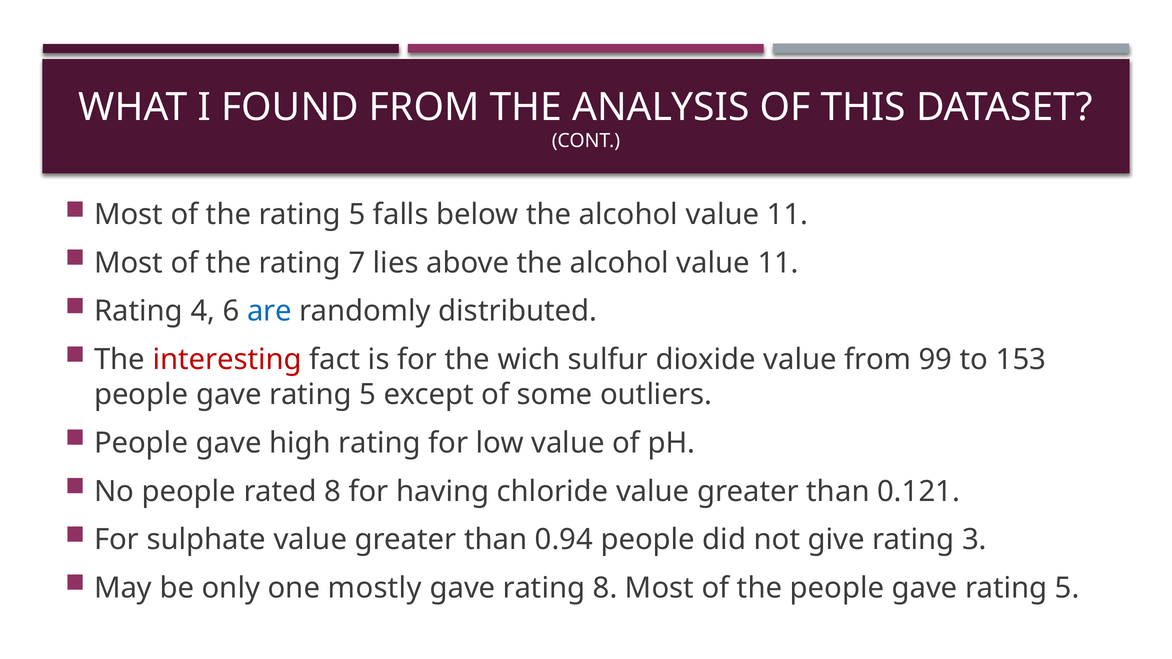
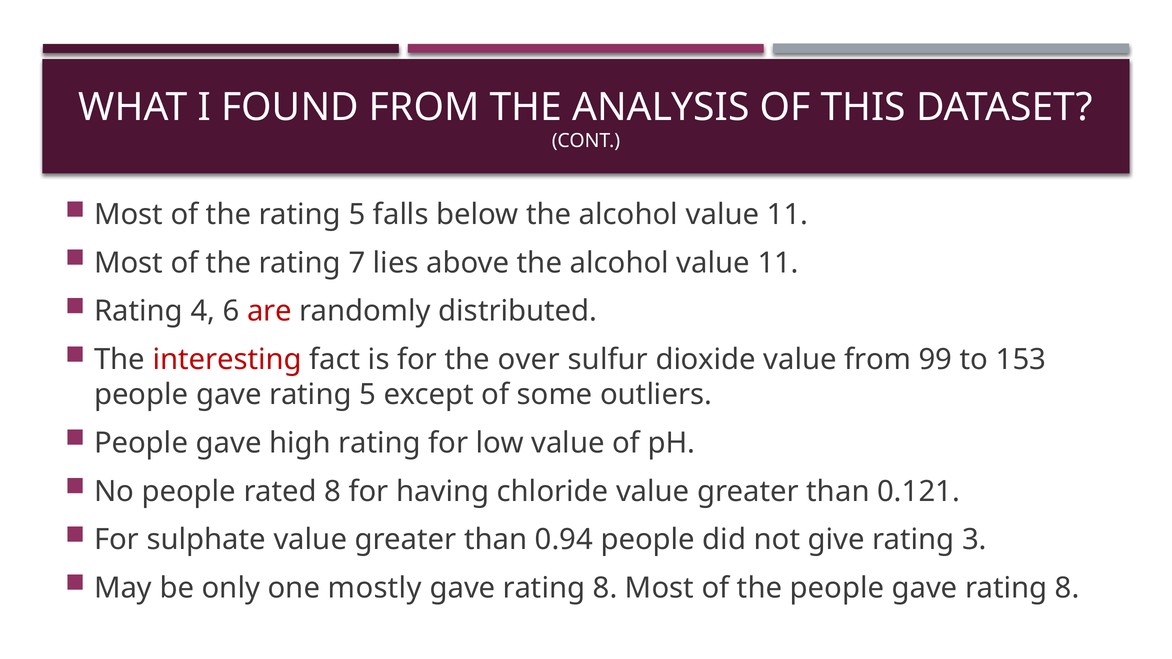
are colour: blue -> red
wich: wich -> over
5 at (1067, 588): 5 -> 8
